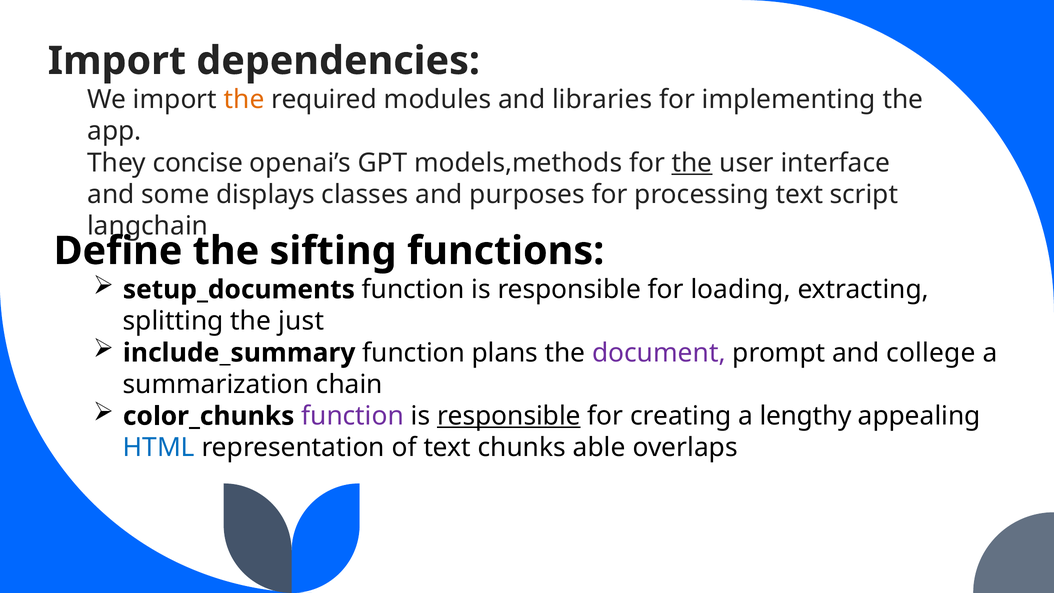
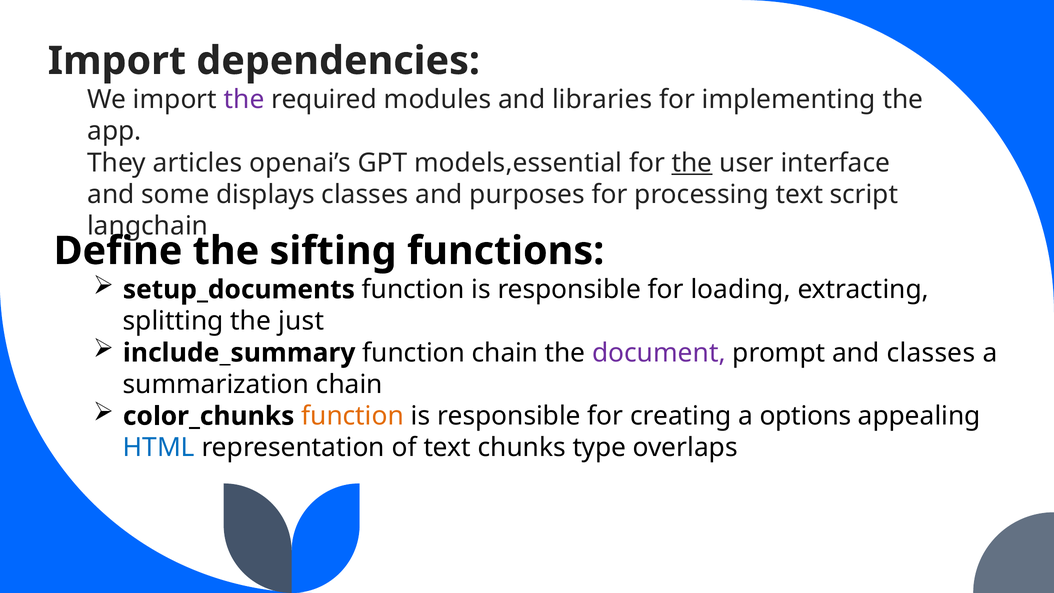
the at (244, 100) colour: orange -> purple
concise: concise -> articles
models,methods: models,methods -> models,essential
function plans: plans -> chain
and college: college -> classes
function at (353, 416) colour: purple -> orange
responsible at (509, 416) underline: present -> none
lengthy: lengthy -> options
able: able -> type
